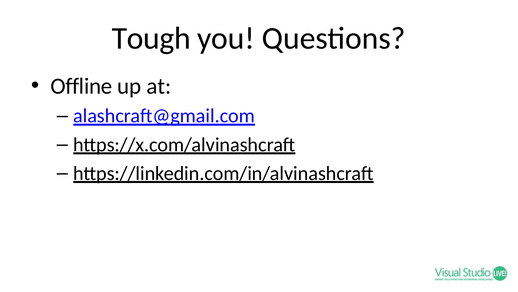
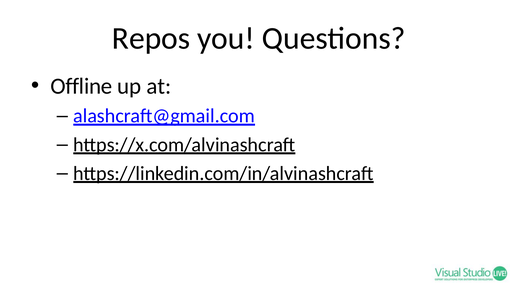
Tough: Tough -> Repos
